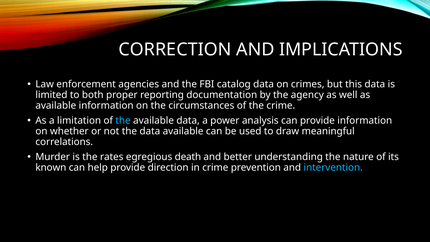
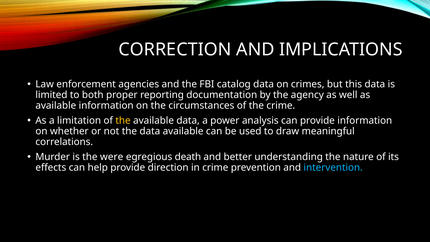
the at (123, 121) colour: light blue -> yellow
rates: rates -> were
known: known -> effects
